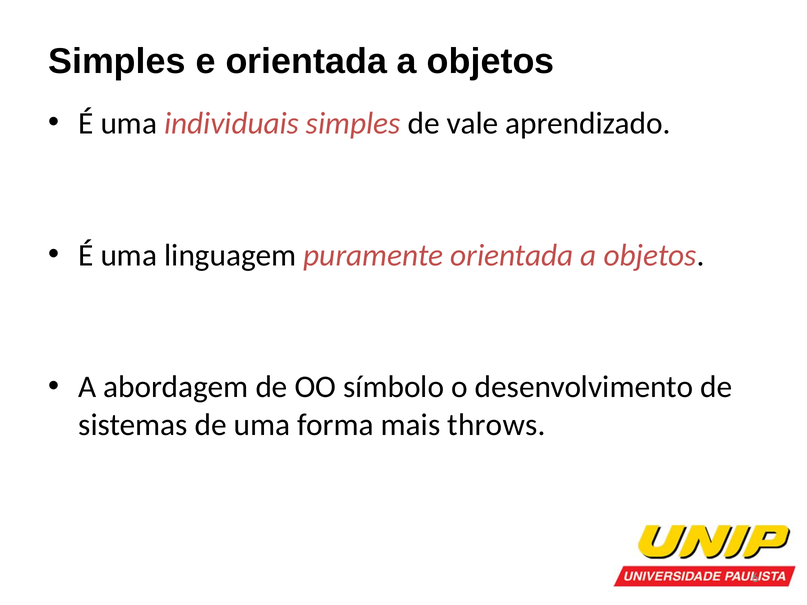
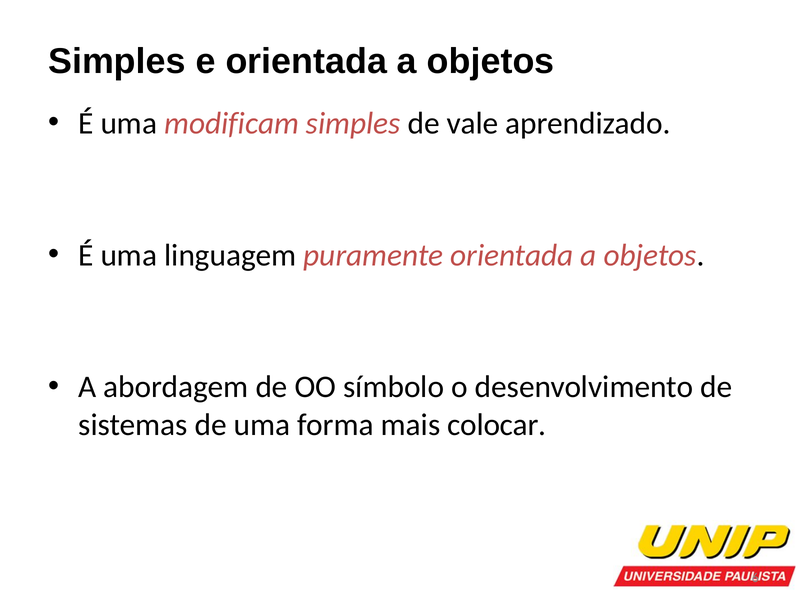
individuais: individuais -> modificam
throws: throws -> colocar
